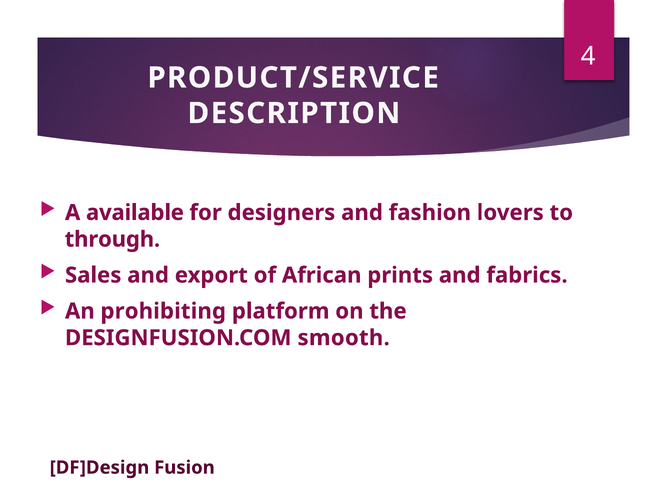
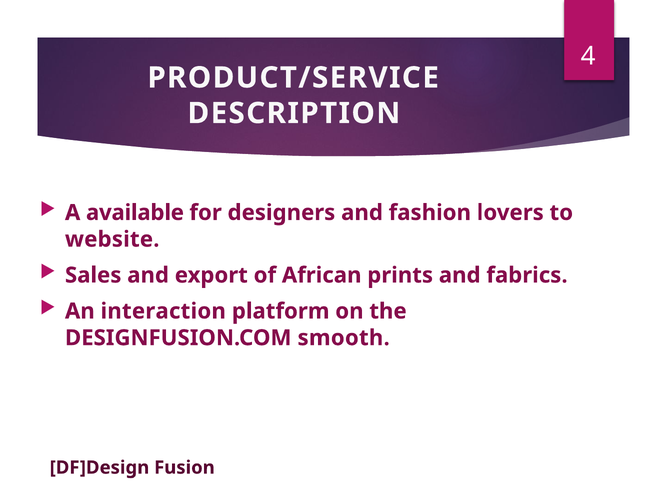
through: through -> website
prohibiting: prohibiting -> interaction
